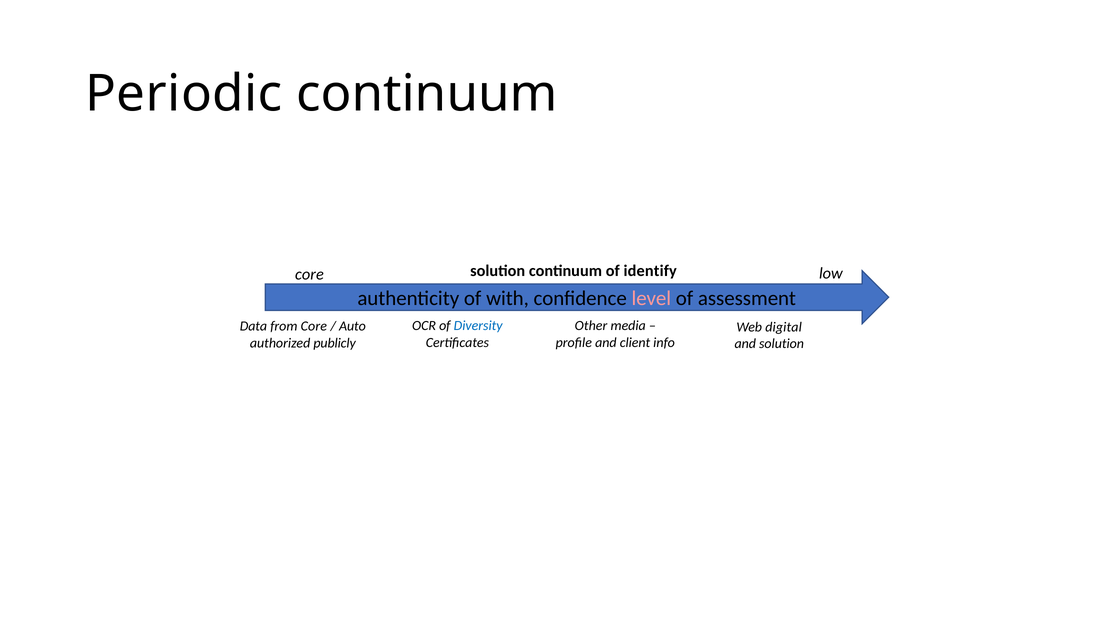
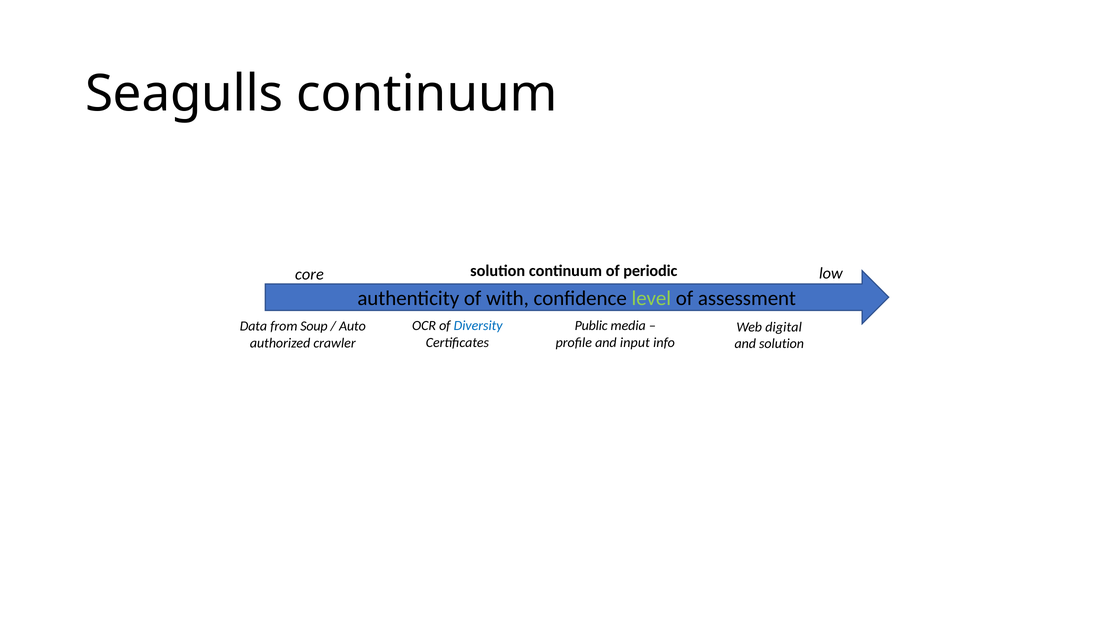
Periodic: Periodic -> Seagulls
identify: identify -> periodic
level colour: pink -> light green
Other: Other -> Public
from Core: Core -> Soup
client: client -> input
publicly: publicly -> crawler
